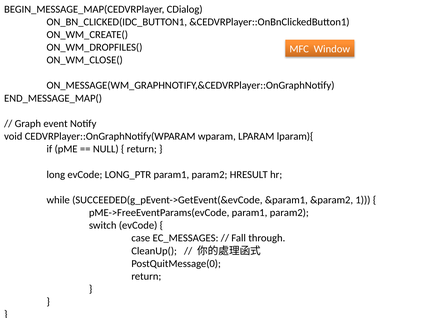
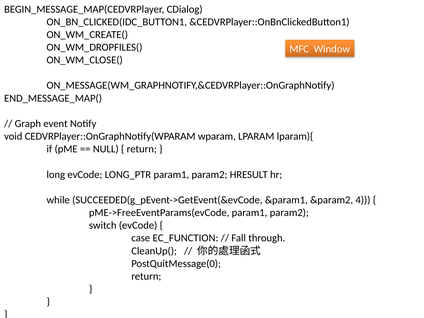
1: 1 -> 4
EC_MESSAGES: EC_MESSAGES -> EC_FUNCTION
